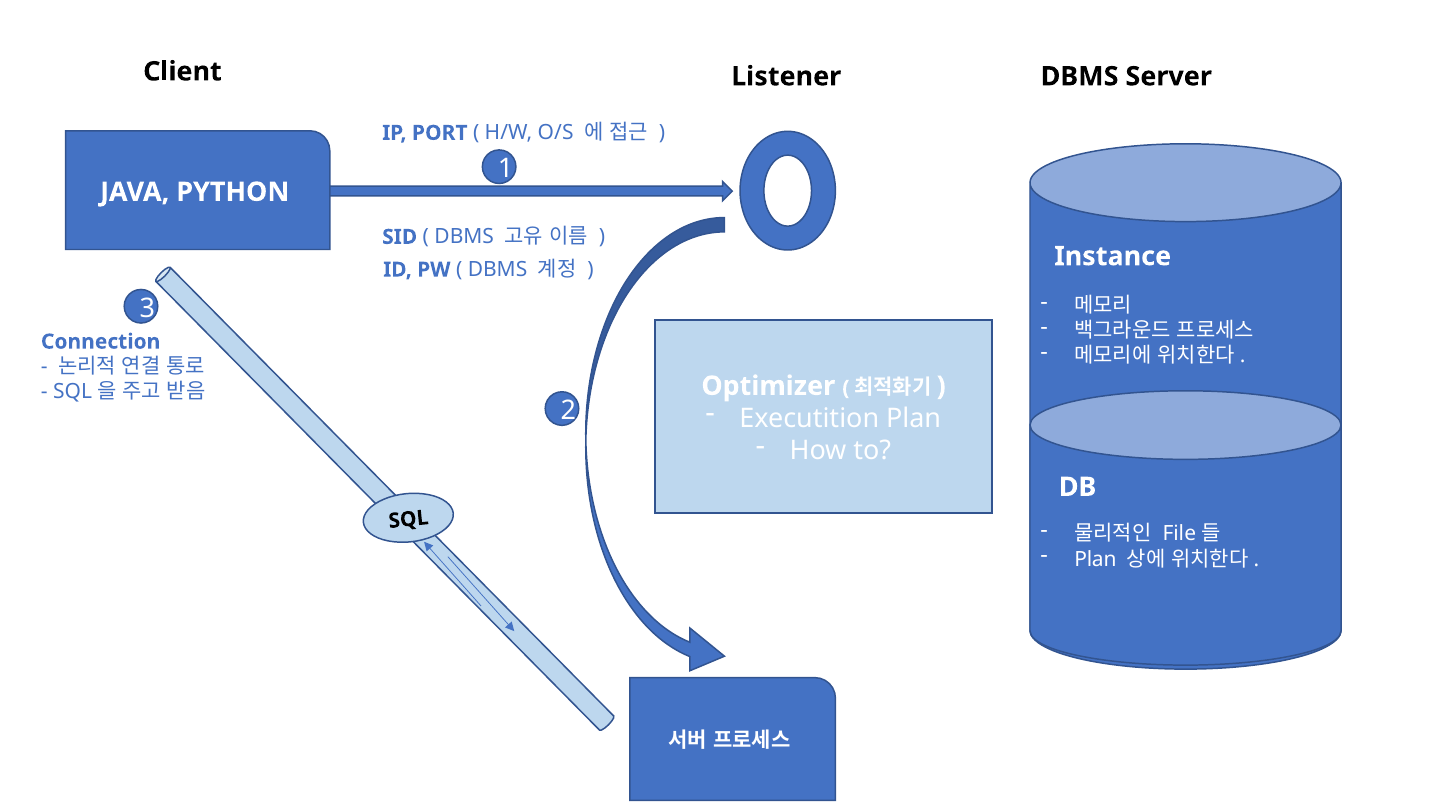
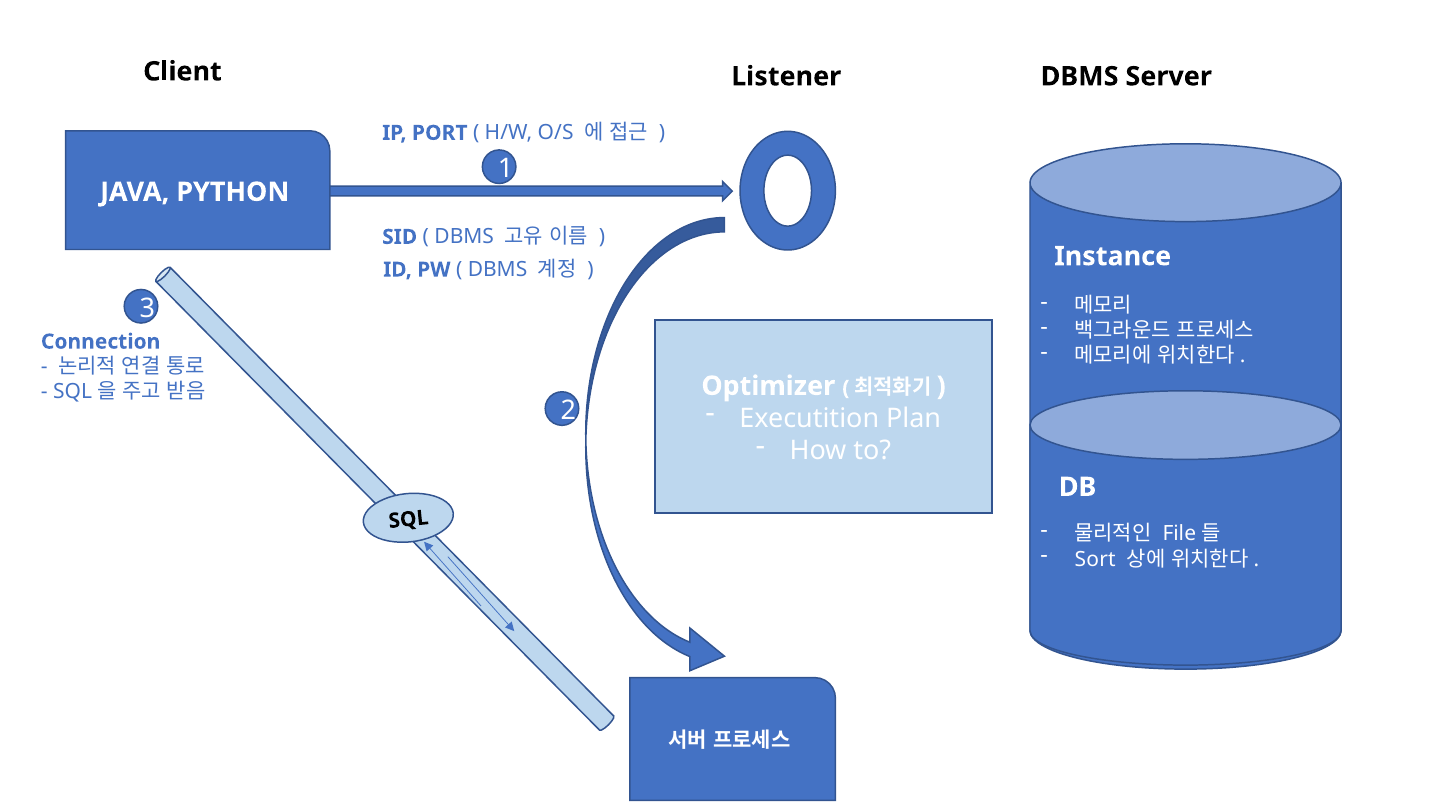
Plan at (1095, 559): Plan -> Sort
